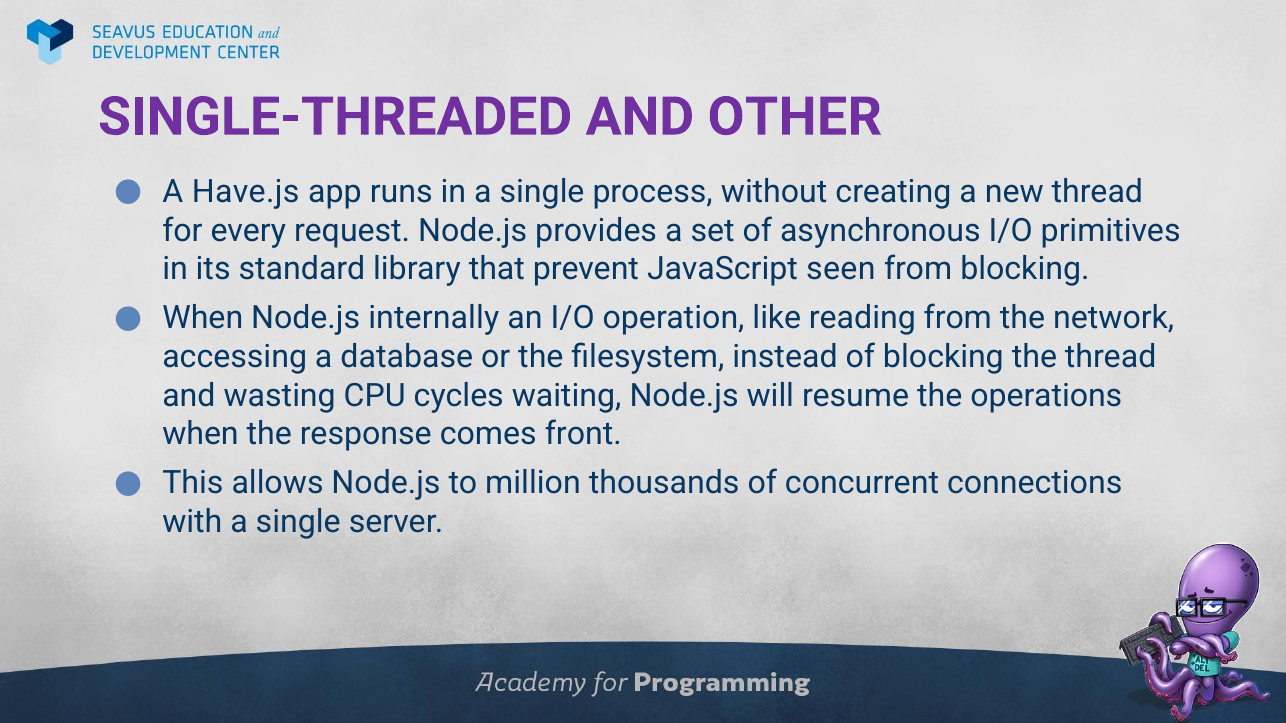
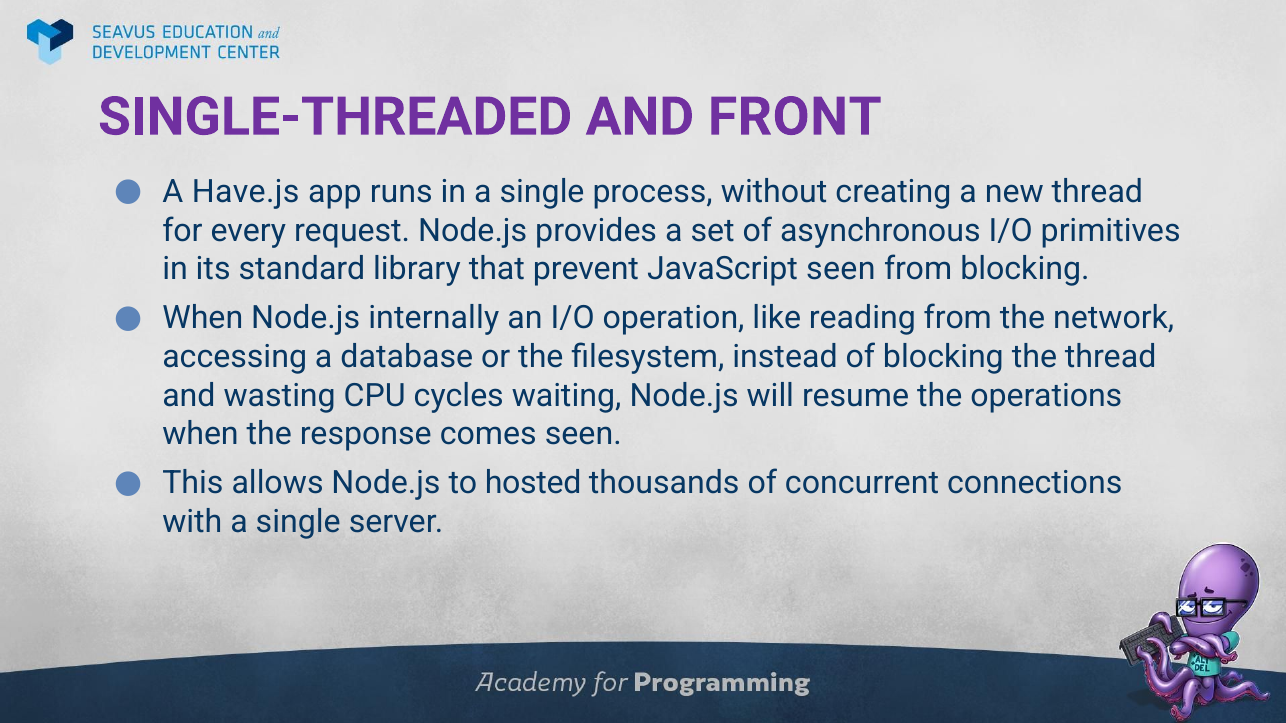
OTHER: OTHER -> FRONT
comes front: front -> seen
million: million -> hosted
